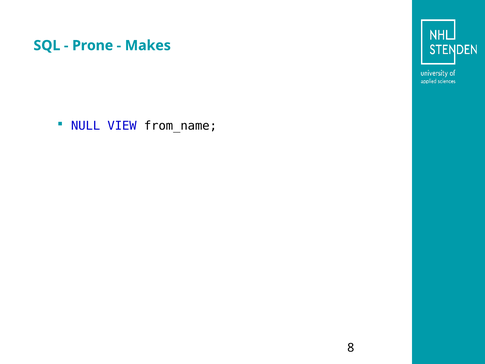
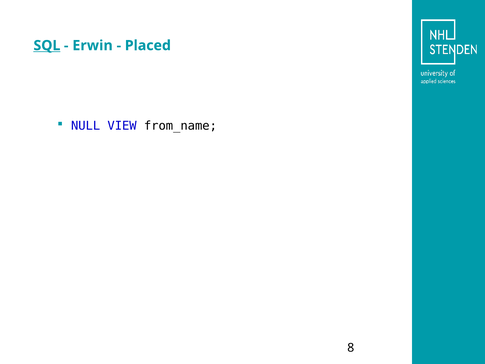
SQL underline: none -> present
Prone: Prone -> Erwin
Makes: Makes -> Placed
